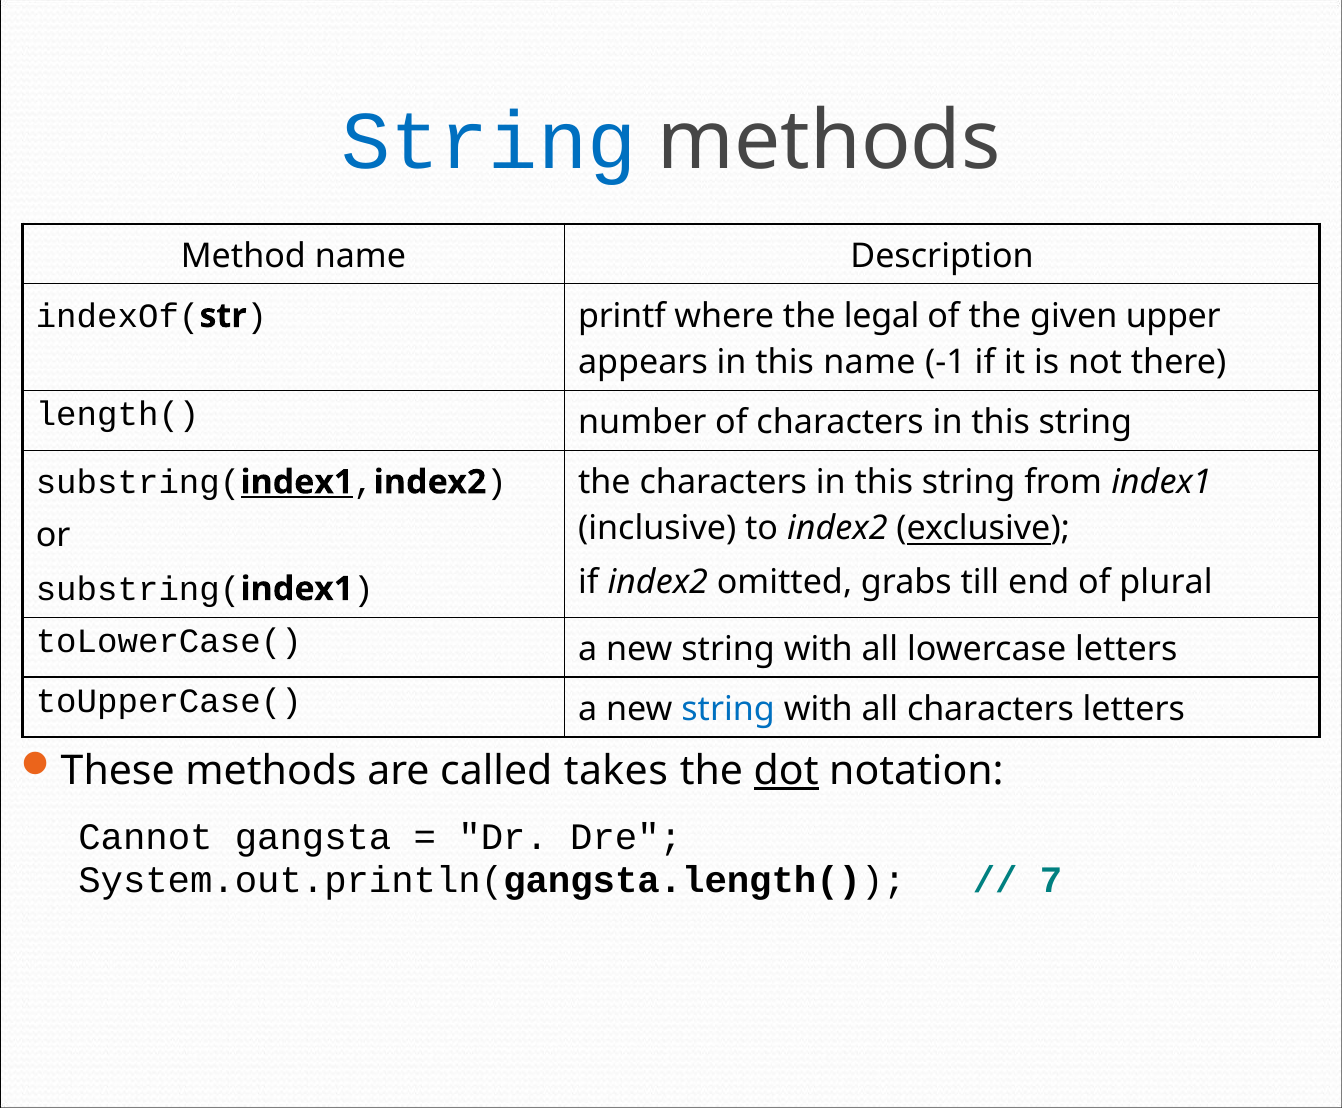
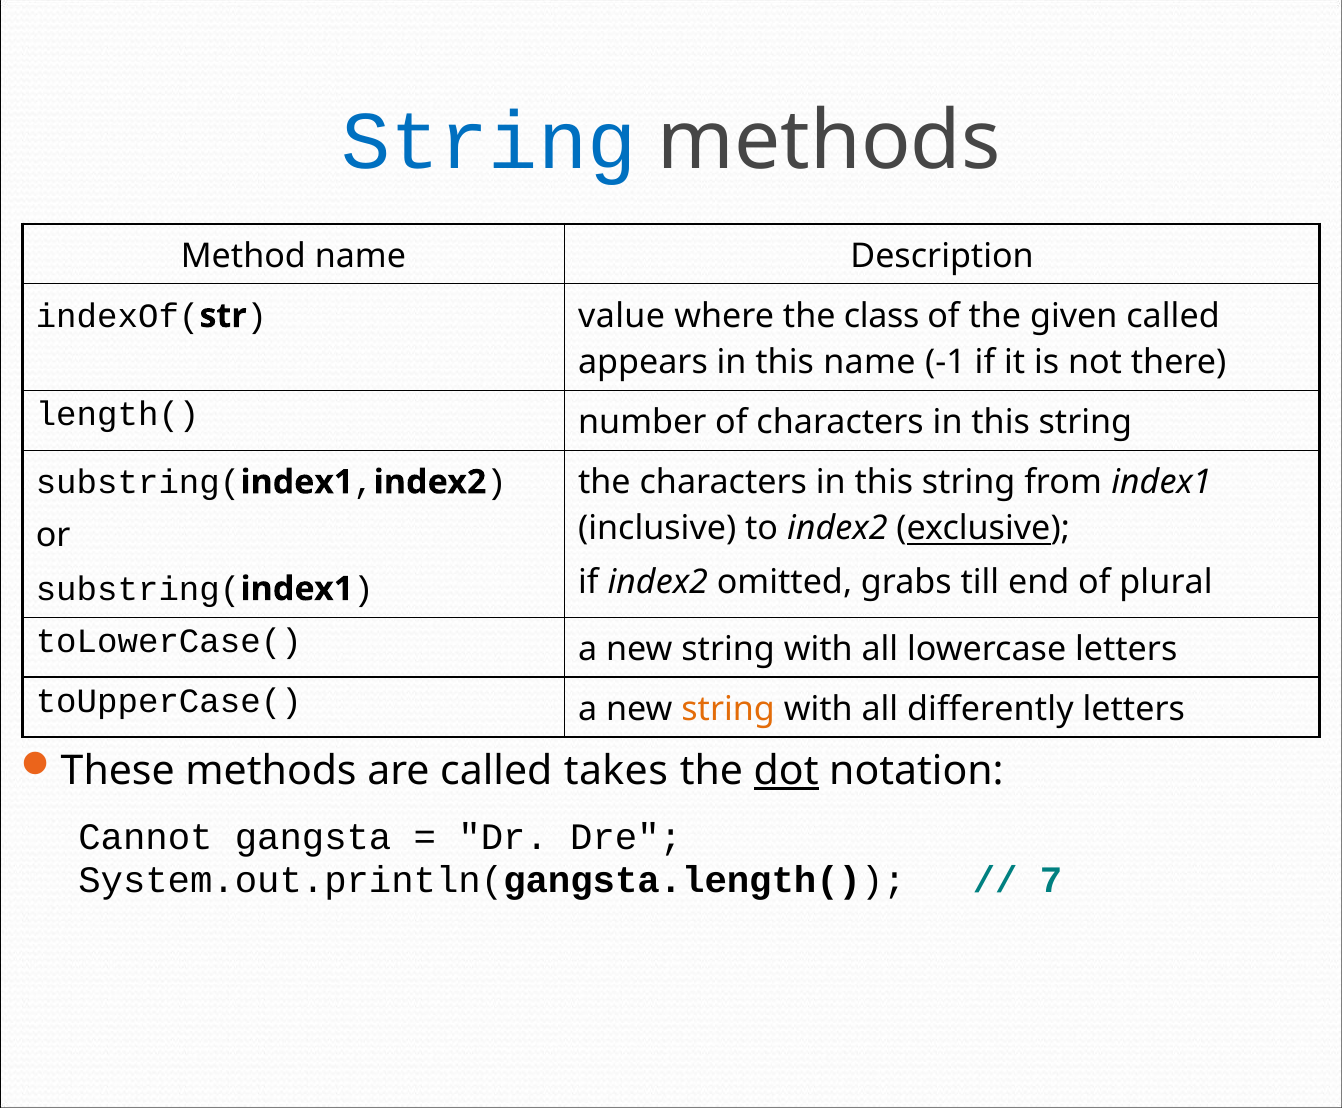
printf: printf -> value
legal: legal -> class
given upper: upper -> called
index1 at (297, 482) underline: present -> none
string at (728, 709) colour: blue -> orange
all characters: characters -> differently
